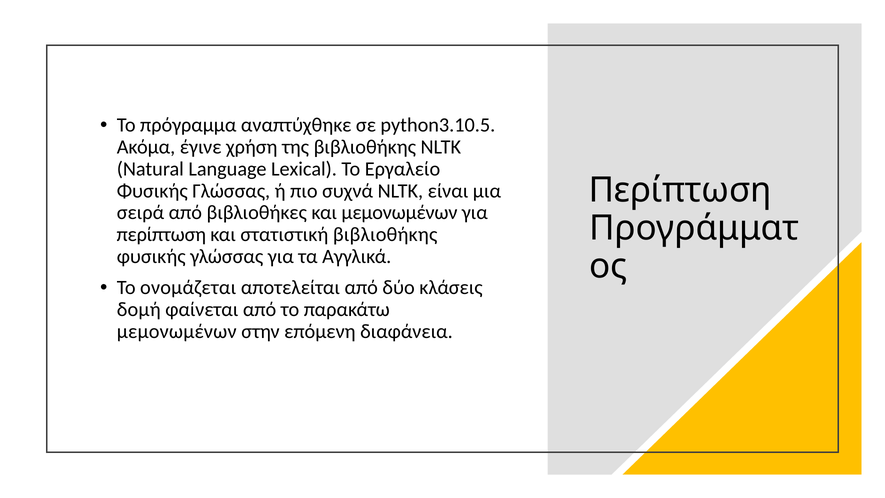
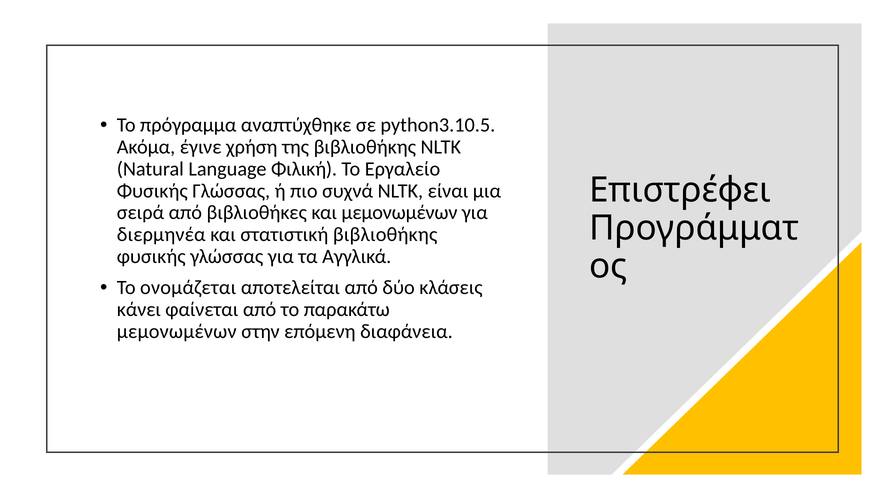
Lexical: Lexical -> Φιλική
Περίπτωση at (680, 190): Περίπτωση -> Επιστρέφει
περίπτωση at (161, 235): περίπτωση -> διερμηνέα
δομή: δομή -> κάνει
